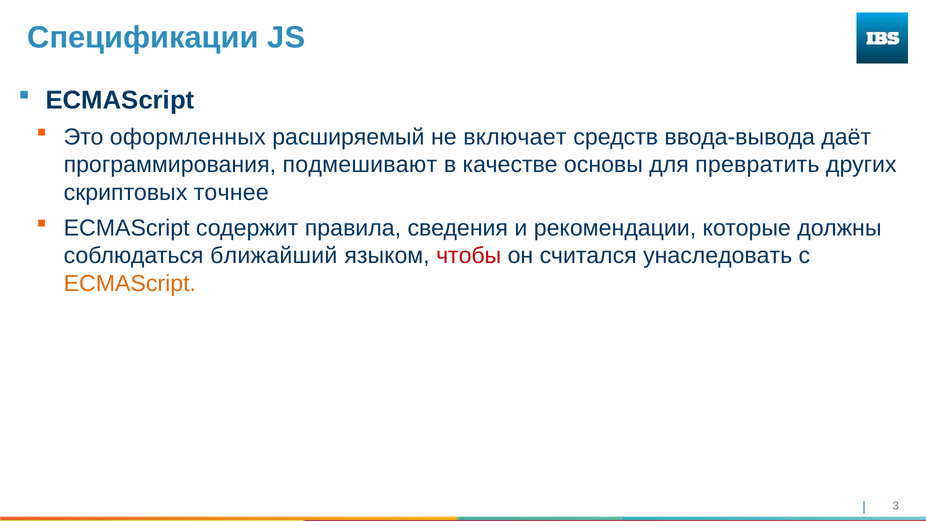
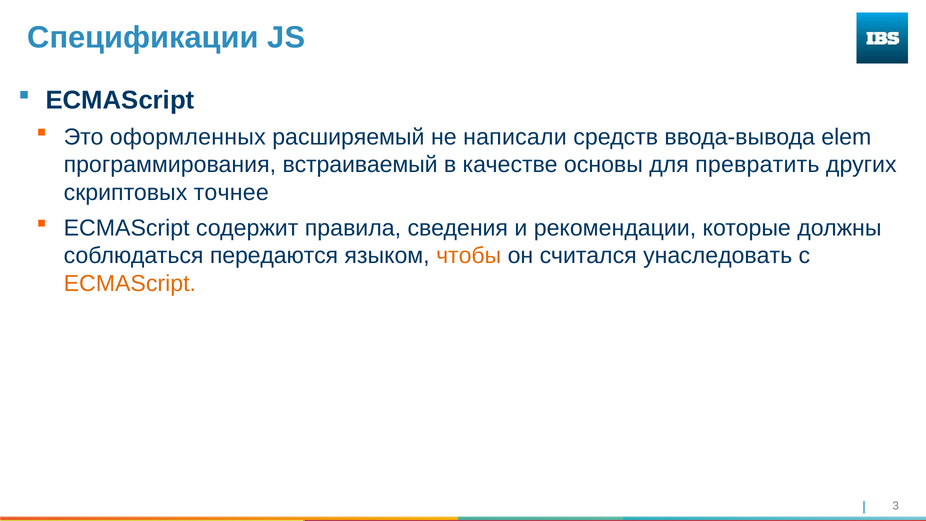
включает: включает -> написали
даёт: даёт -> elem
подмешивают: подмешивают -> встраиваемый
ближайший: ближайший -> передаются
чтобы colour: red -> orange
